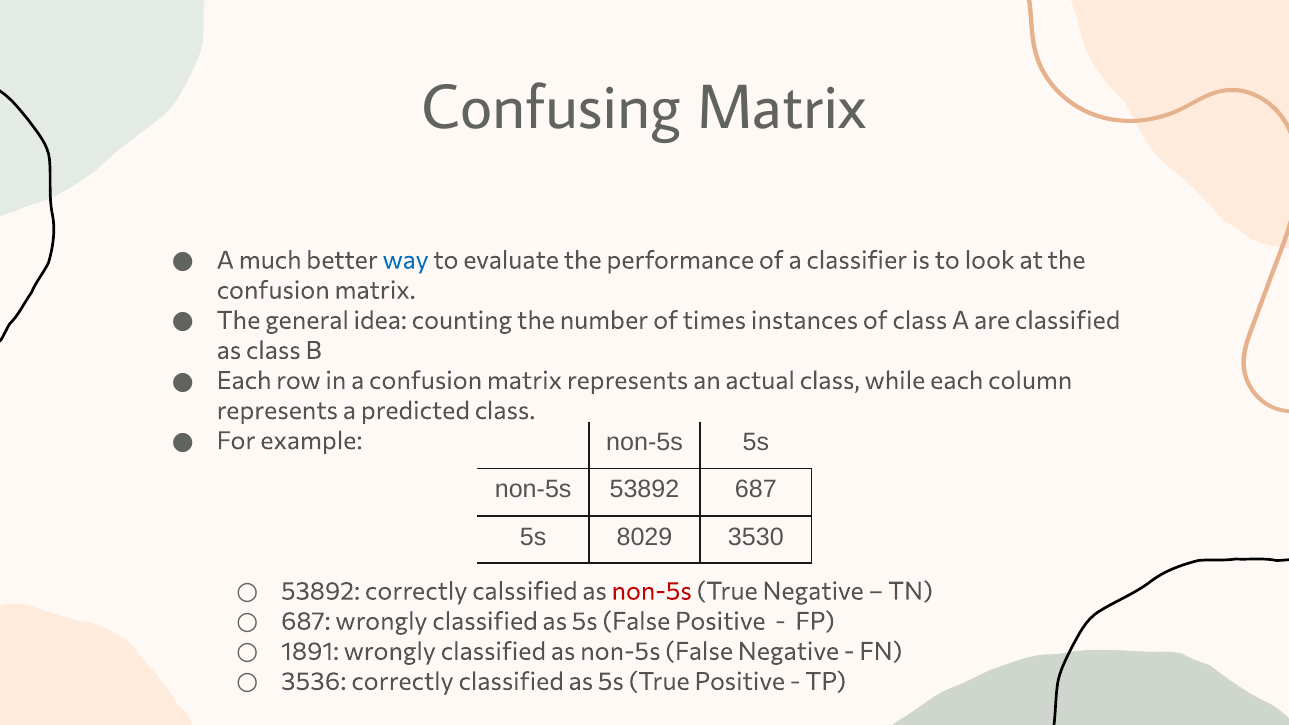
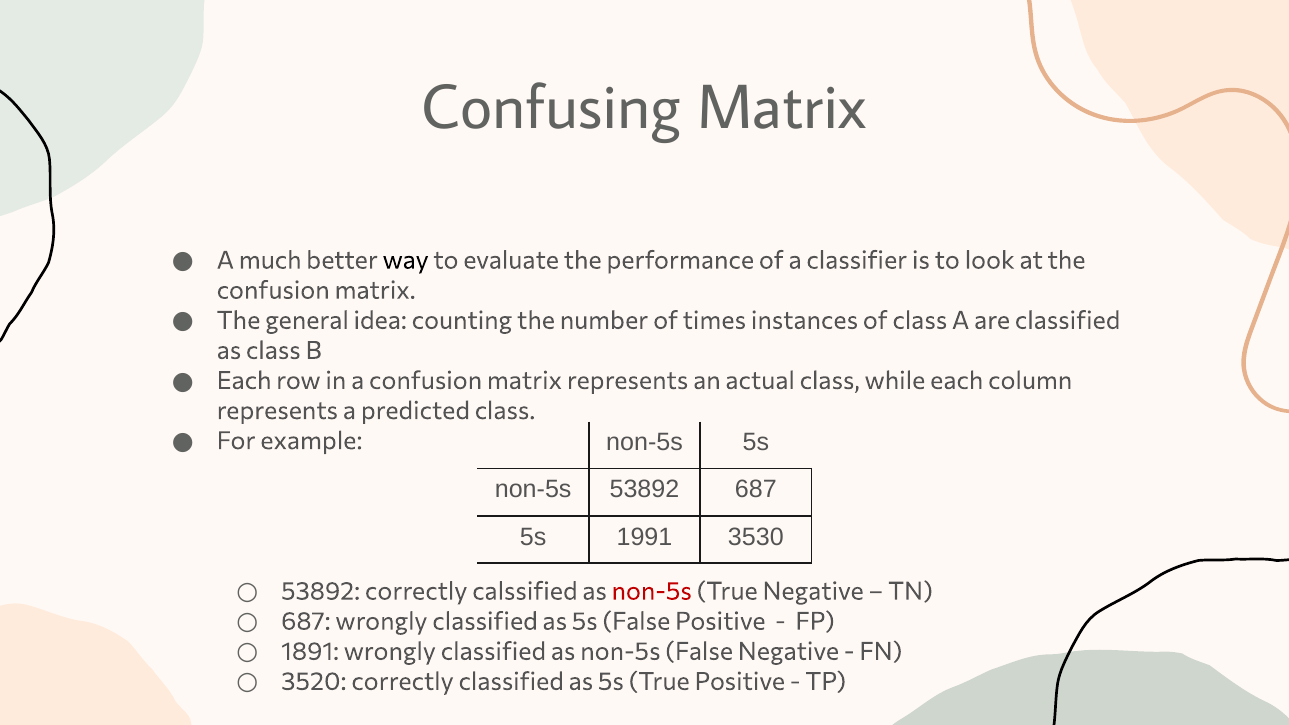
way colour: blue -> black
8029: 8029 -> 1991
3536: 3536 -> 3520
